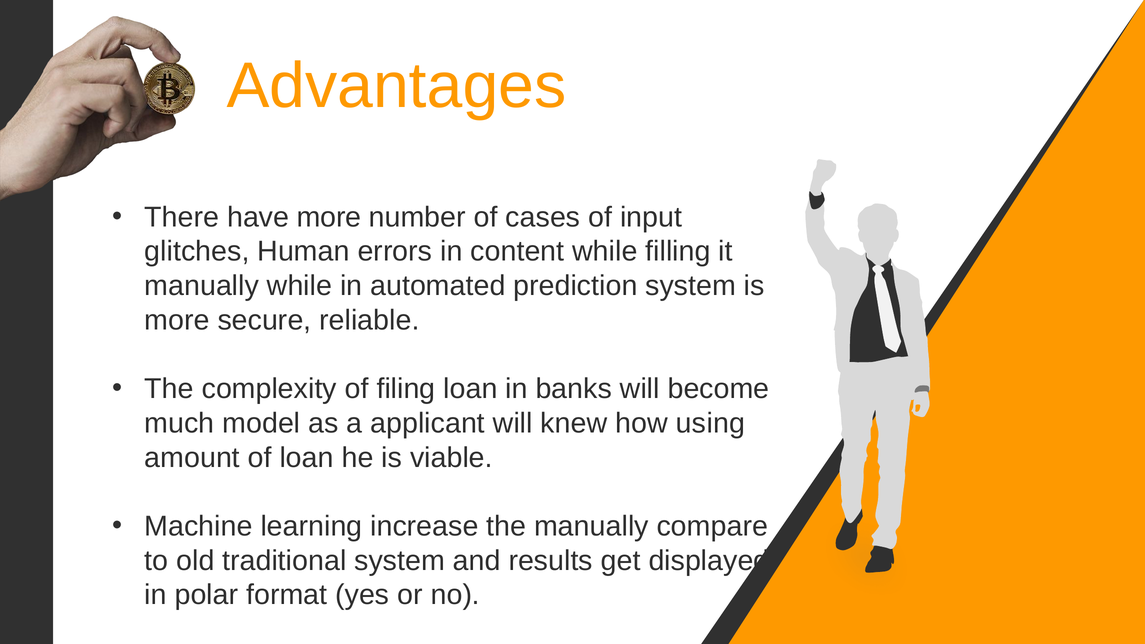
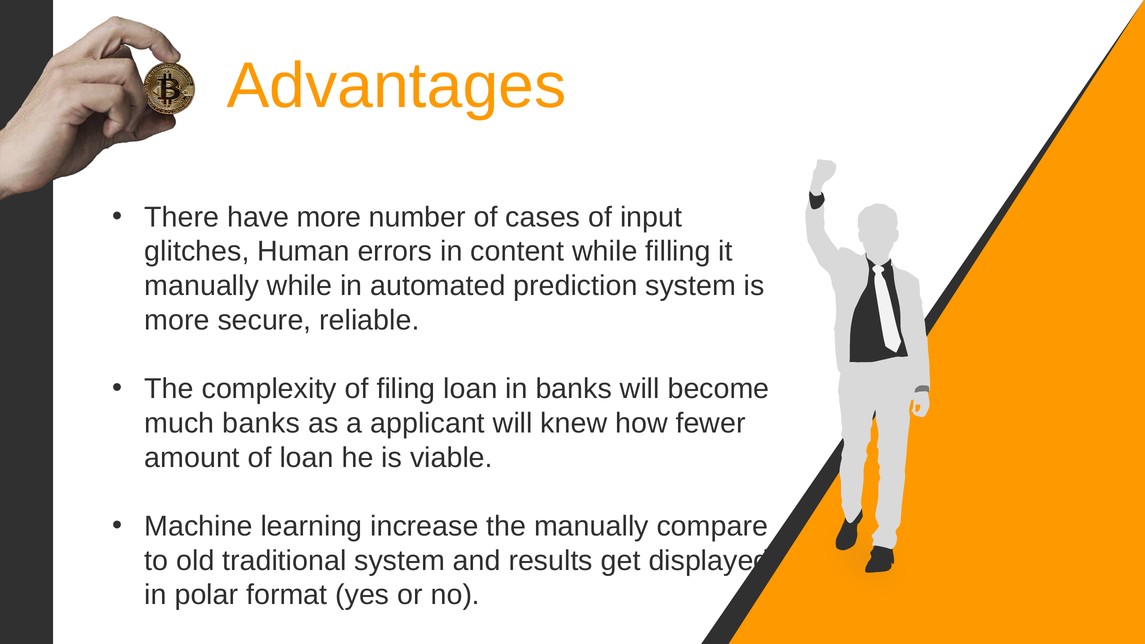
much model: model -> banks
using: using -> fewer
